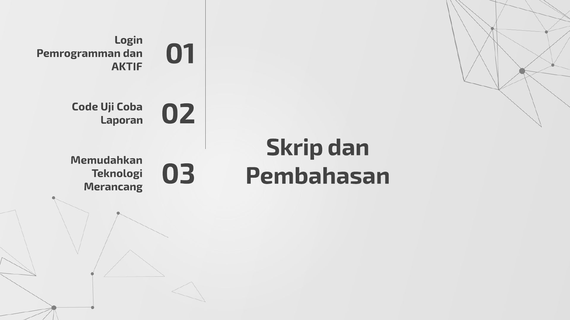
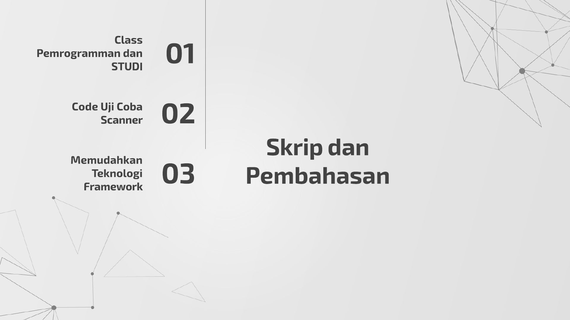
Login: Login -> Class
AKTIF: AKTIF -> STUDI
Laporan: Laporan -> Scanner
Merancang: Merancang -> Framework
